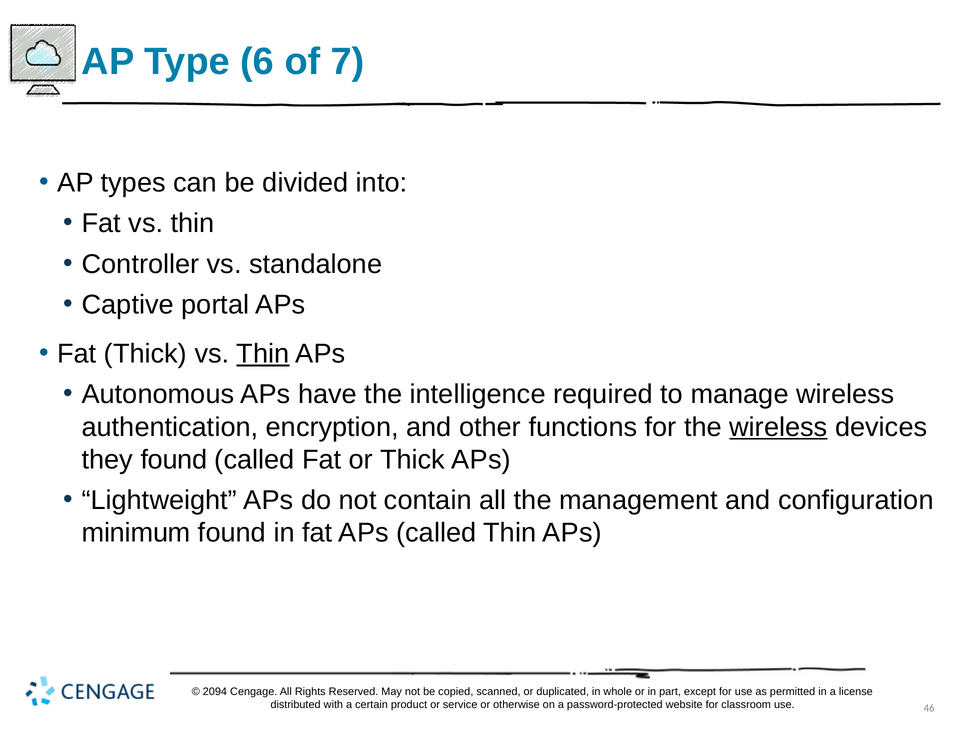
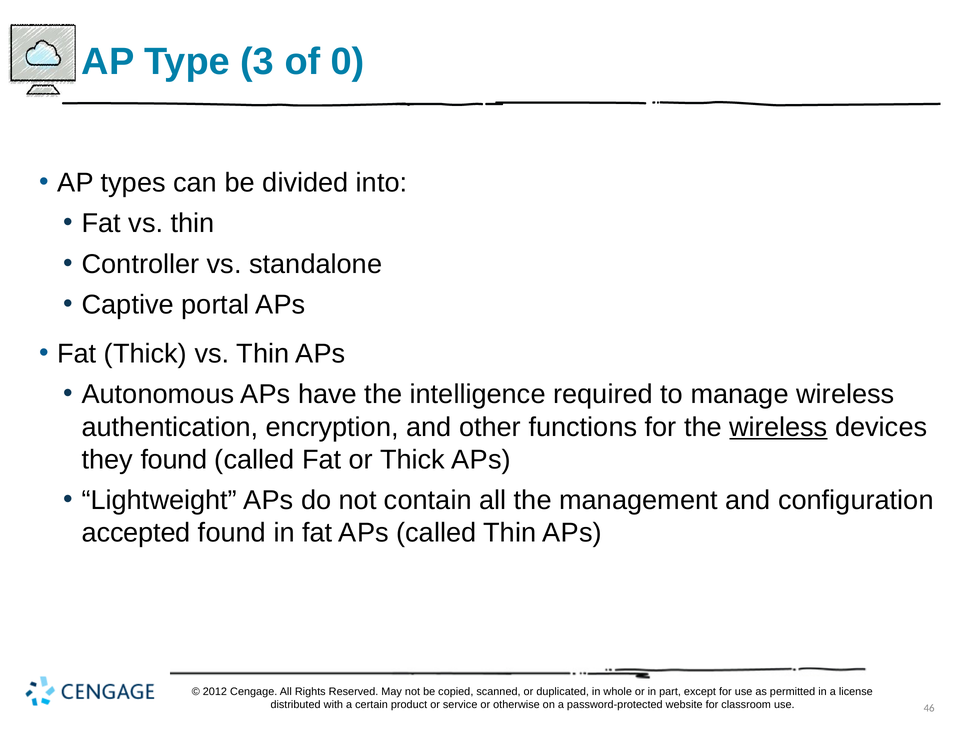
6: 6 -> 3
7: 7 -> 0
Thin at (263, 354) underline: present -> none
minimum: minimum -> accepted
2094: 2094 -> 2012
